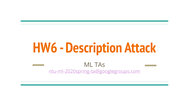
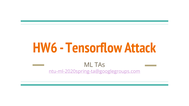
Description: Description -> Tensorflow
